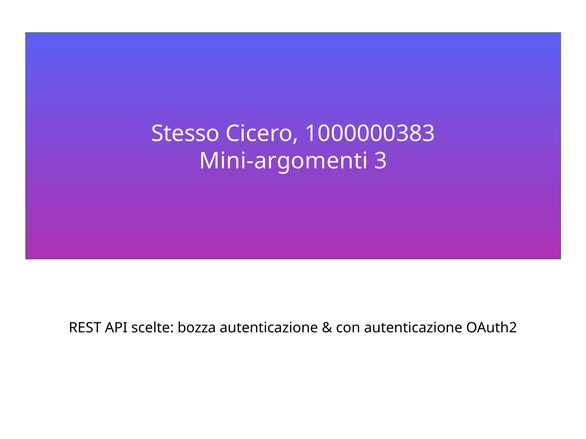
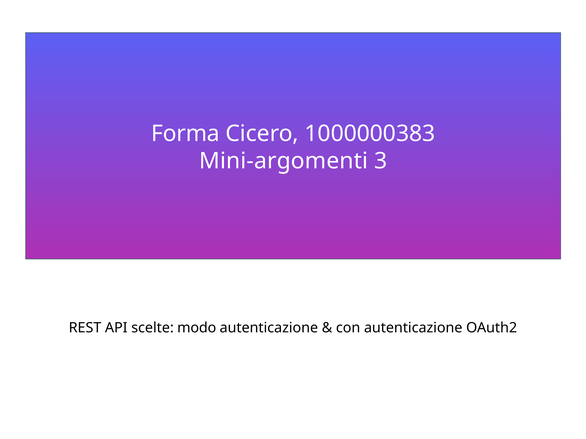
Stesso: Stesso -> Forma
bozza: bozza -> modo
